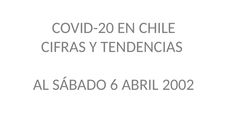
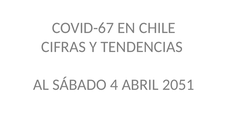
COVID-20: COVID-20 -> COVID-67
6: 6 -> 4
2002: 2002 -> 2051
